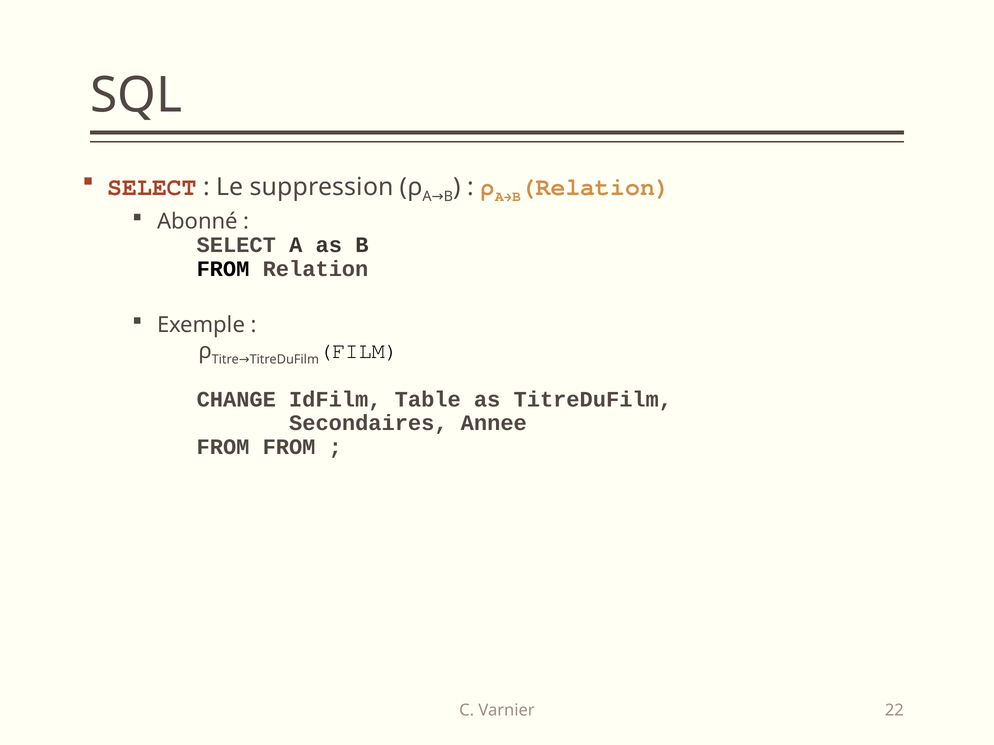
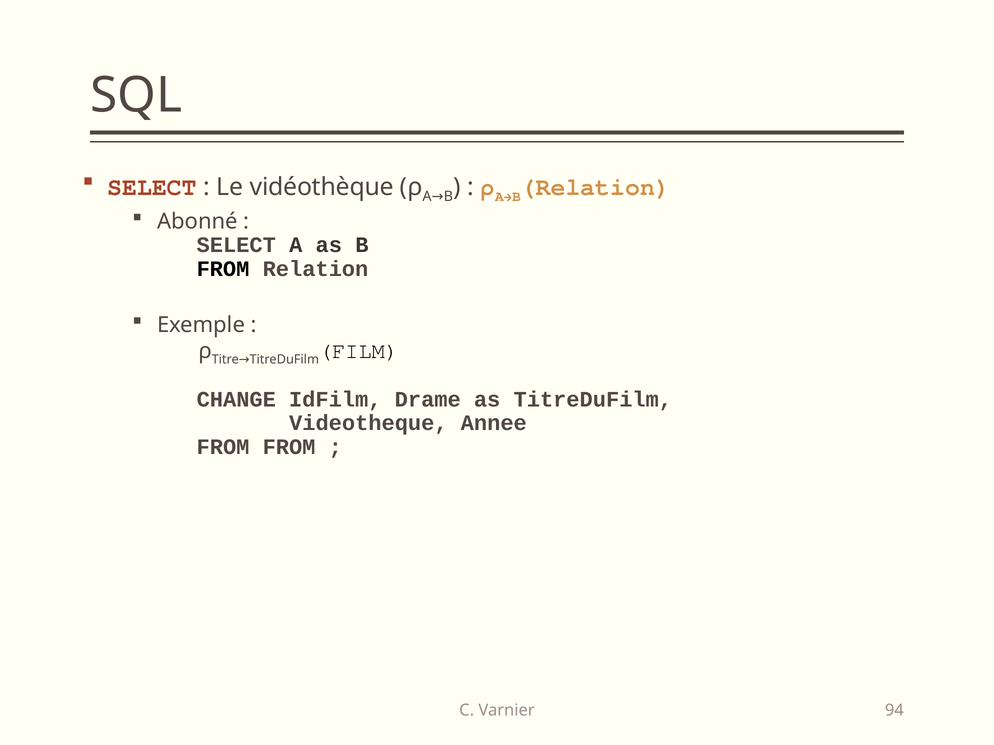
suppression: suppression -> vidéothèque
Table: Table -> Drame
Secondaires: Secondaires -> Videotheque
22: 22 -> 94
